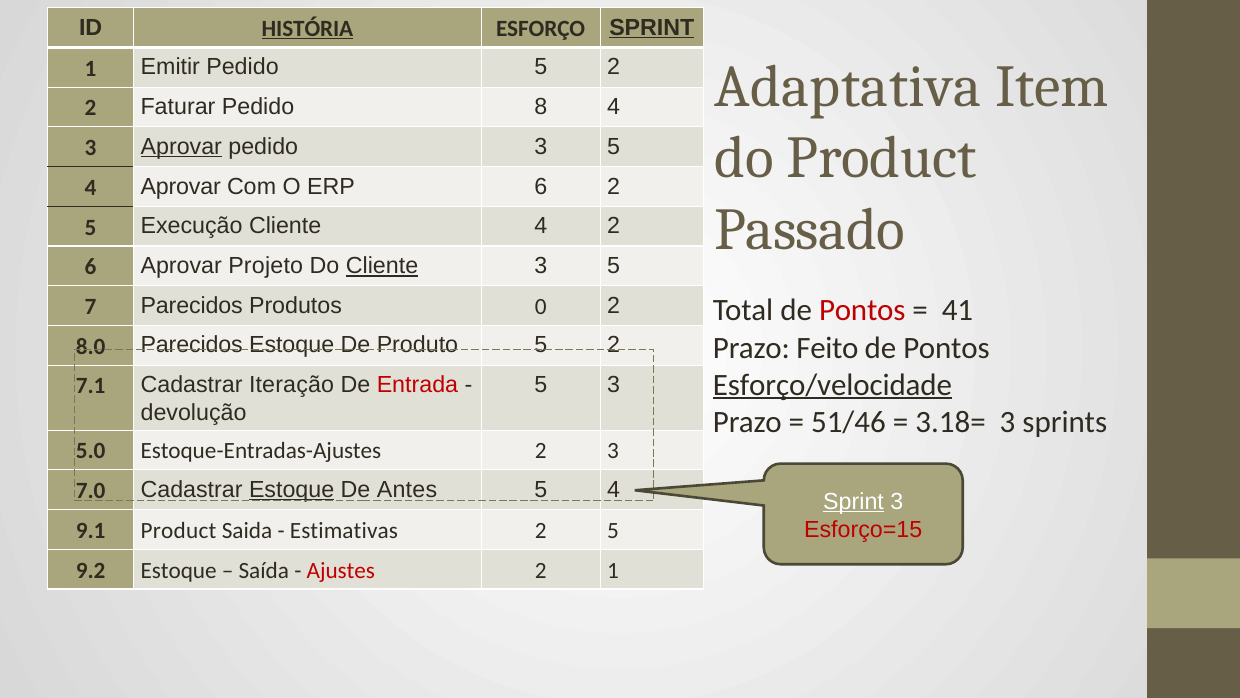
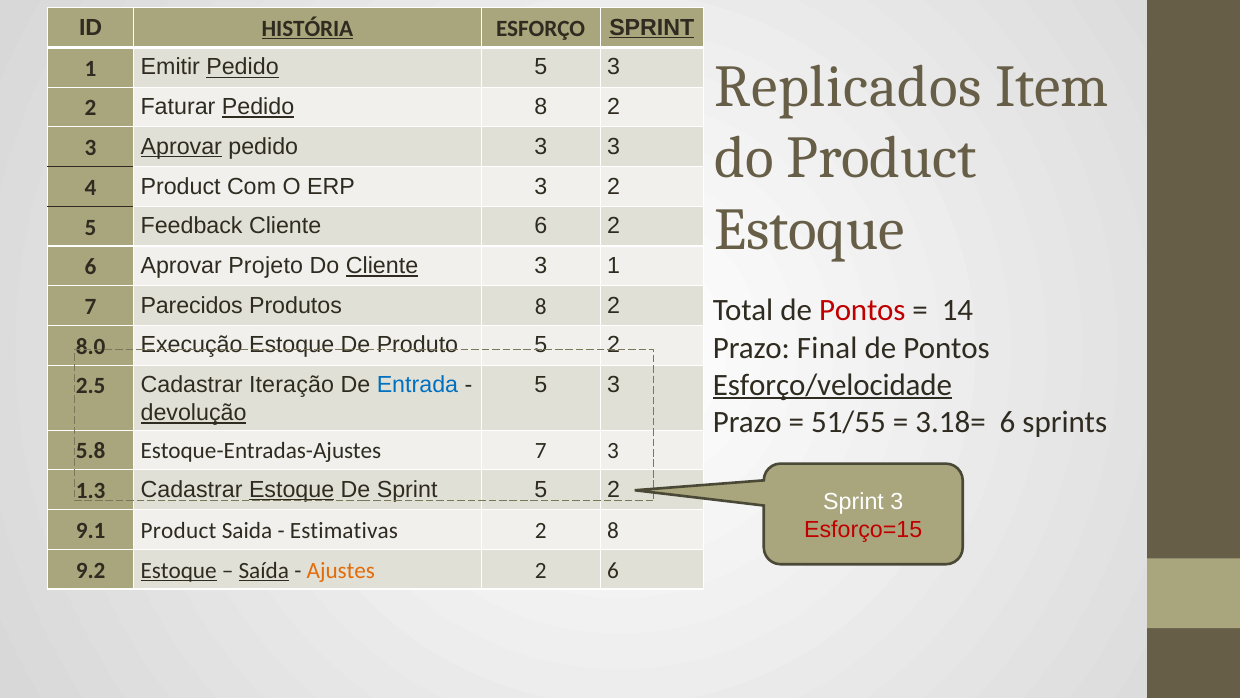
Pedido at (242, 67) underline: none -> present
2 at (614, 67): 2 -> 3
Adaptativa: Adaptativa -> Replicados
Pedido at (258, 107) underline: none -> present
4 at (614, 107): 4 -> 2
pedido 3 5: 5 -> 3
4 Aprovar: Aprovar -> Product
ERP 6: 6 -> 3
Passado at (810, 230): Passado -> Estoque
Execução: Execução -> Feedback
Cliente 4: 4 -> 6
5 at (614, 266): 5 -> 1
Produtos 0: 0 -> 8
41: 41 -> 14
Feito: Feito -> Final
8.0 Parecidos: Parecidos -> Execução
7.1: 7.1 -> 2.5
Entrada colour: red -> blue
devolução underline: none -> present
51/46: 51/46 -> 51/55
3.18= 3: 3 -> 6
5.0: 5.0 -> 5.8
Estoque-Entradas-Ajustes 2: 2 -> 7
7.0: 7.0 -> 1.3
De Antes: Antes -> Sprint
4 at (614, 489): 4 -> 2
Sprint at (854, 501) underline: present -> none
5 at (613, 530): 5 -> 8
Estoque at (179, 570) underline: none -> present
Saída underline: none -> present
Ajustes colour: red -> orange
1 at (613, 570): 1 -> 6
